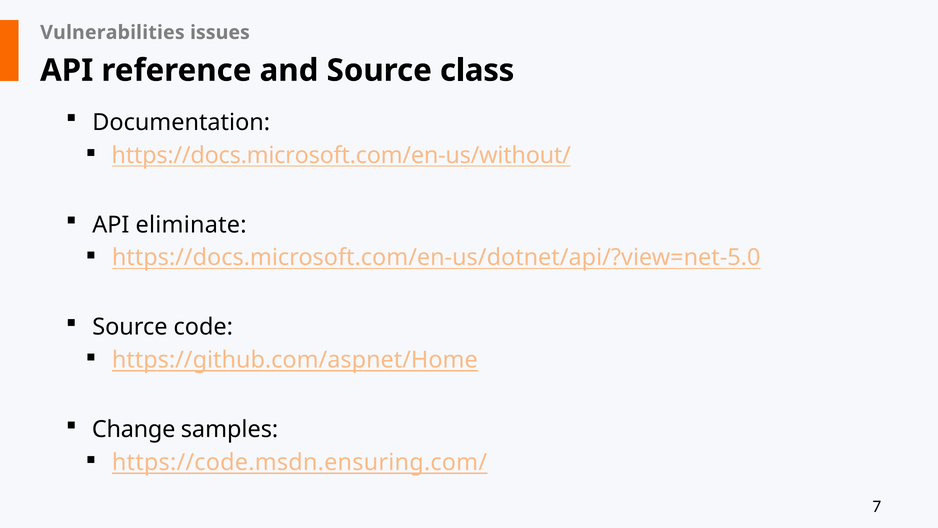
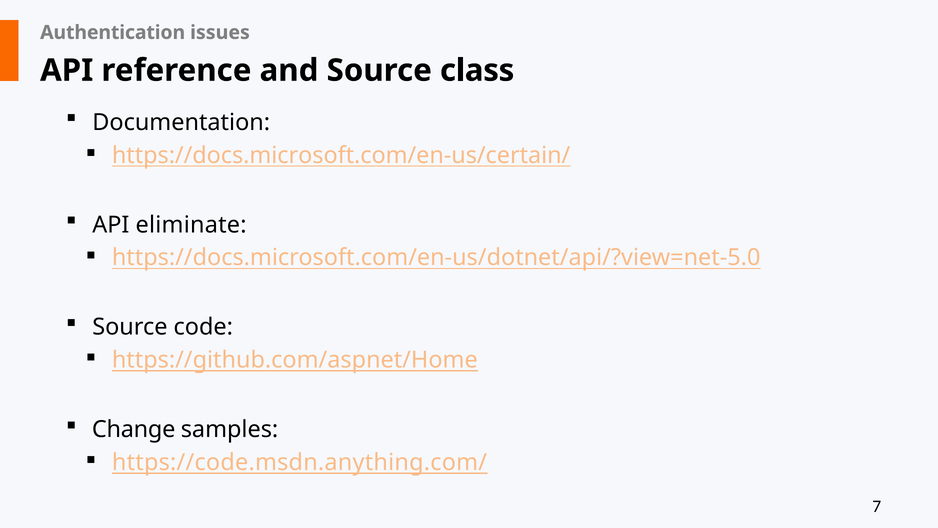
Vulnerabilities: Vulnerabilities -> Authentication
https://docs.microsoft.com/en-us/without/: https://docs.microsoft.com/en-us/without/ -> https://docs.microsoft.com/en-us/certain/
https://code.msdn.ensuring.com/: https://code.msdn.ensuring.com/ -> https://code.msdn.anything.com/
